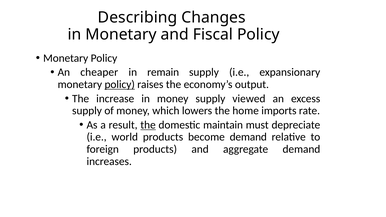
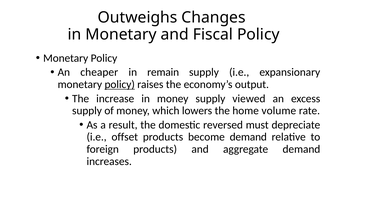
Describing: Describing -> Outweighs
imports: imports -> volume
the at (148, 125) underline: present -> none
maintain: maintain -> reversed
world: world -> offset
